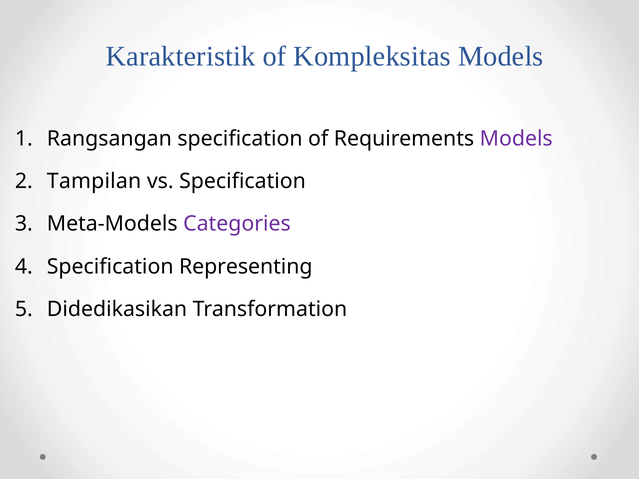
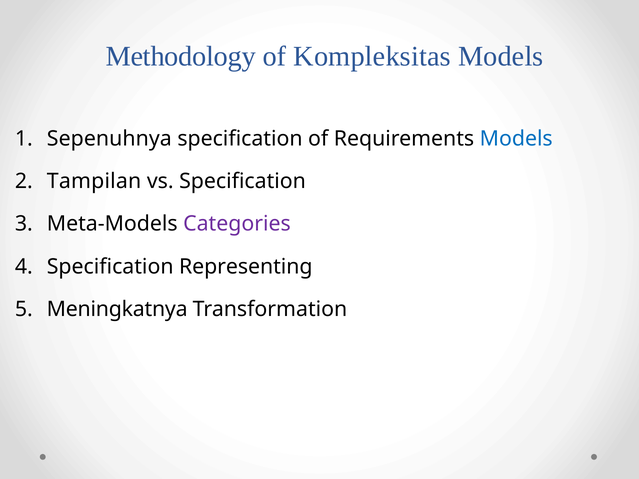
Karakteristik: Karakteristik -> Methodology
Rangsangan: Rangsangan -> Sepenuhnya
Models at (516, 139) colour: purple -> blue
Didedikasikan: Didedikasikan -> Meningkatnya
